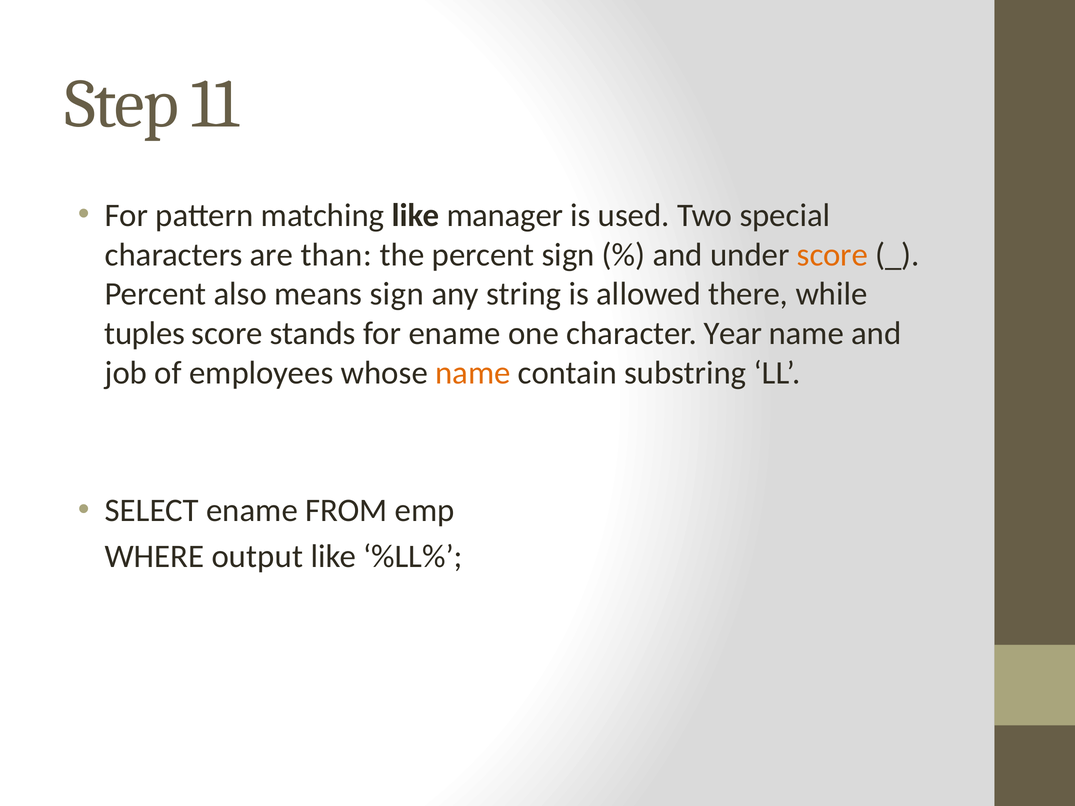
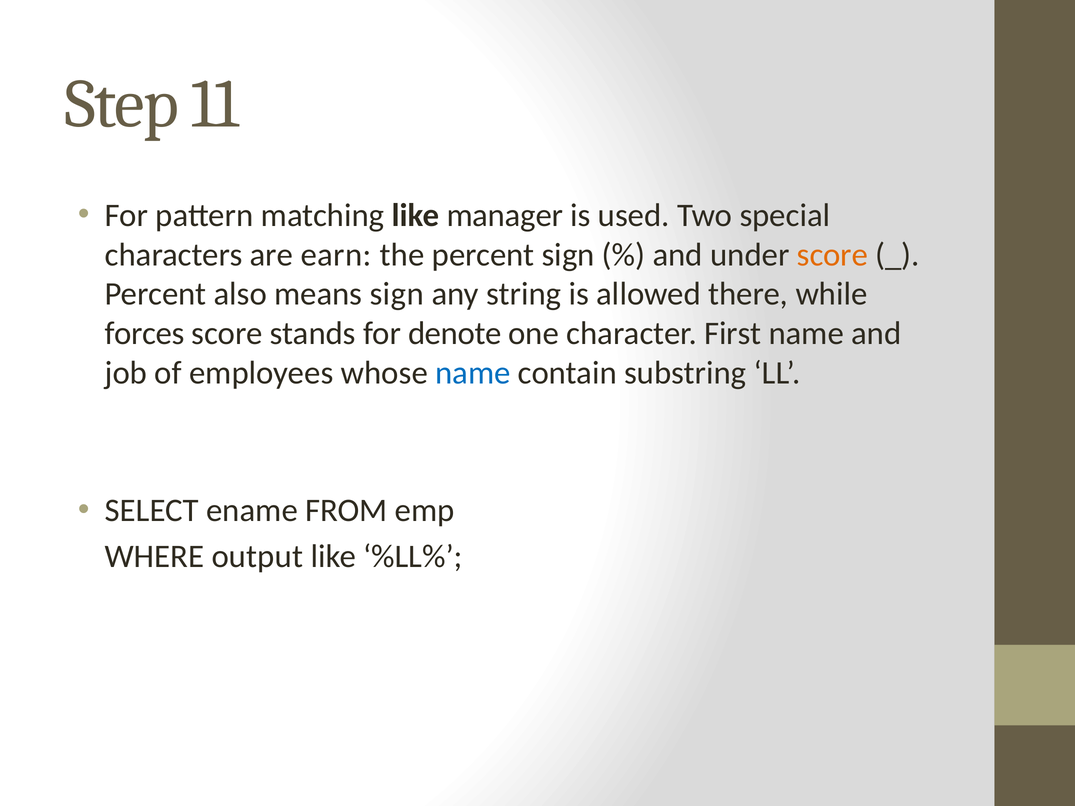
than: than -> earn
tuples: tuples -> forces
for ename: ename -> denote
Year: Year -> First
name at (473, 373) colour: orange -> blue
